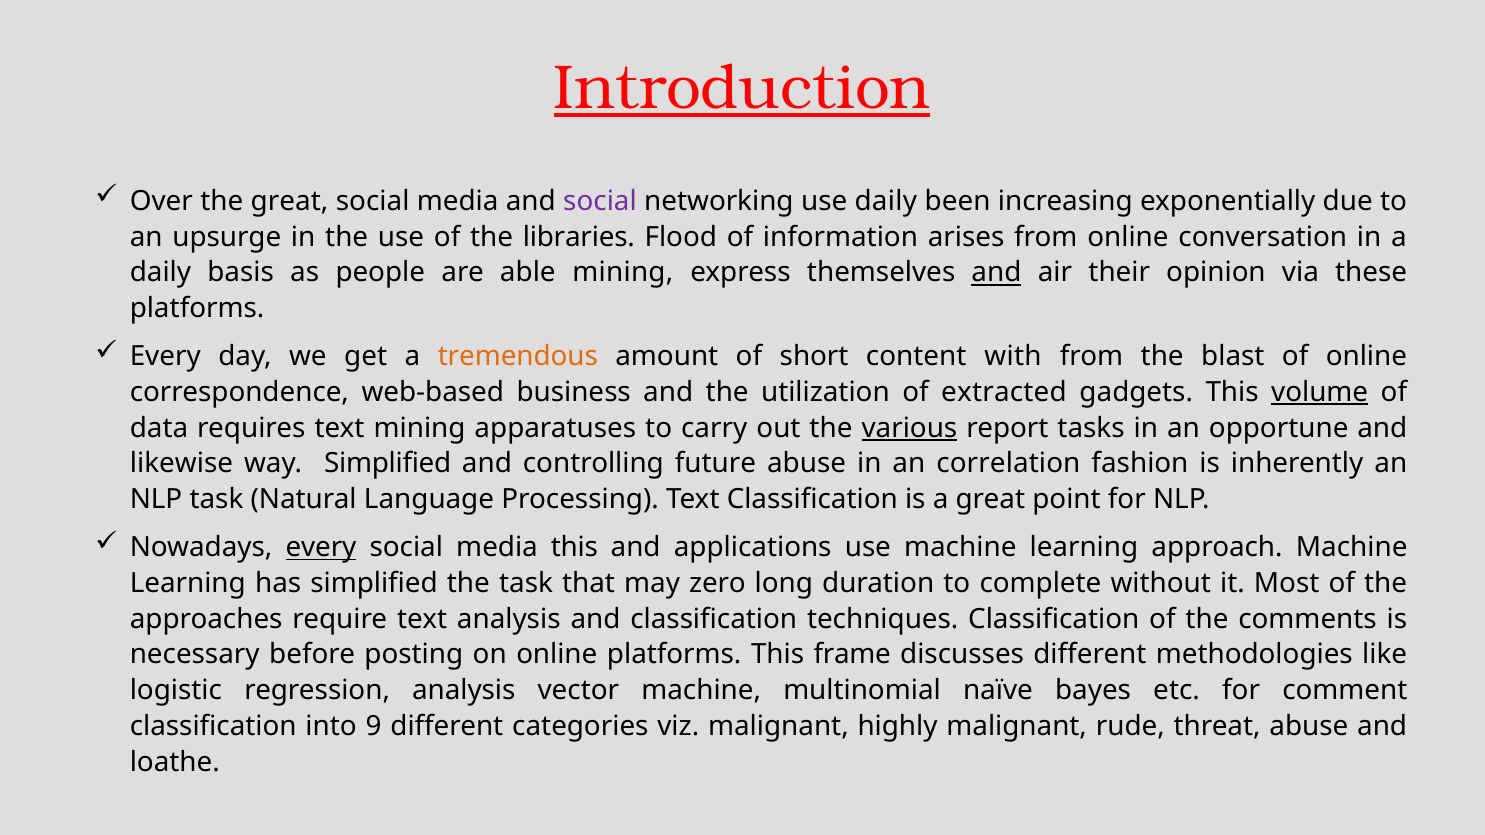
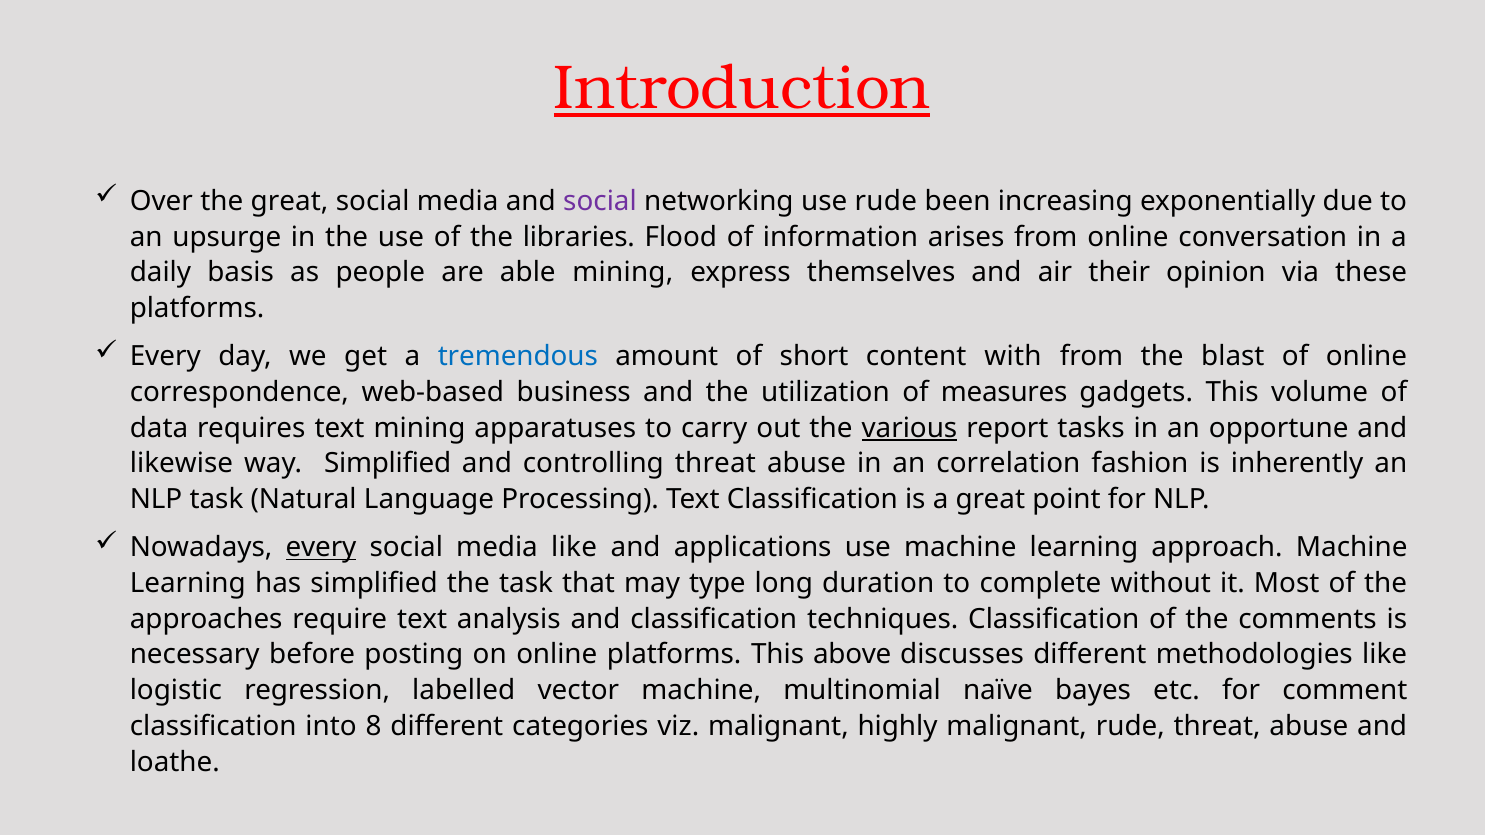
use daily: daily -> rude
and at (996, 273) underline: present -> none
tremendous colour: orange -> blue
extracted: extracted -> measures
volume underline: present -> none
controlling future: future -> threat
media this: this -> like
zero: zero -> type
frame: frame -> above
regression analysis: analysis -> labelled
9: 9 -> 8
